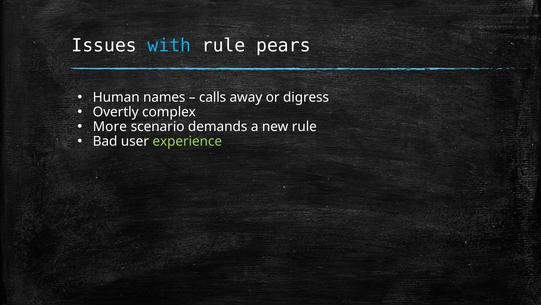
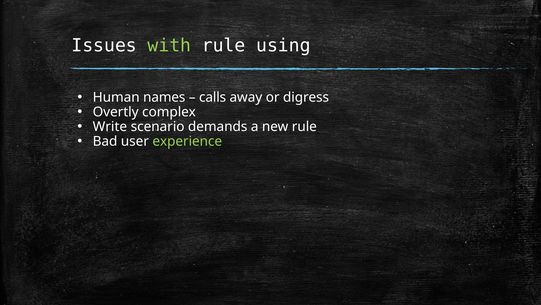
with colour: light blue -> light green
pears: pears -> using
More: More -> Write
